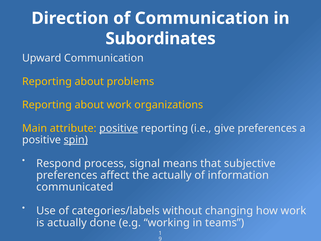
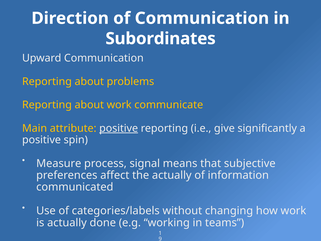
organizations: organizations -> communicate
give preferences: preferences -> significantly
spin underline: present -> none
Respond: Respond -> Measure
